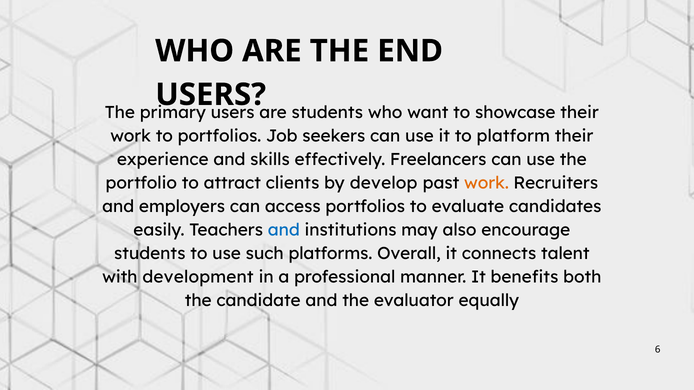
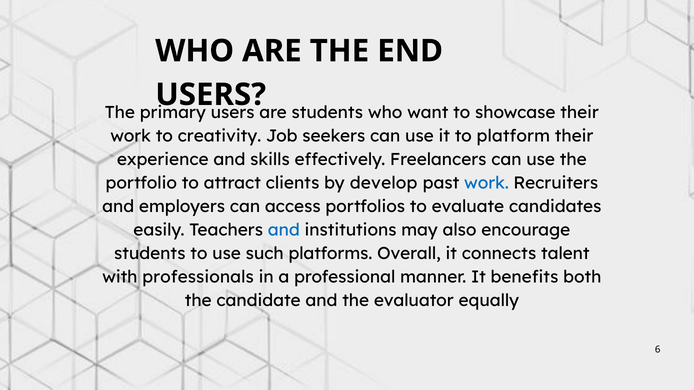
to portfolios: portfolios -> creativity
work at (486, 183) colour: orange -> blue
development: development -> professionals
